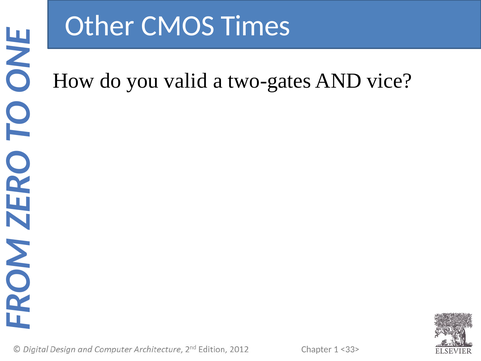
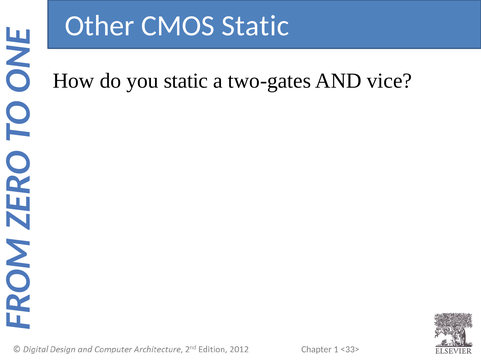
CMOS Times: Times -> Static
you valid: valid -> static
